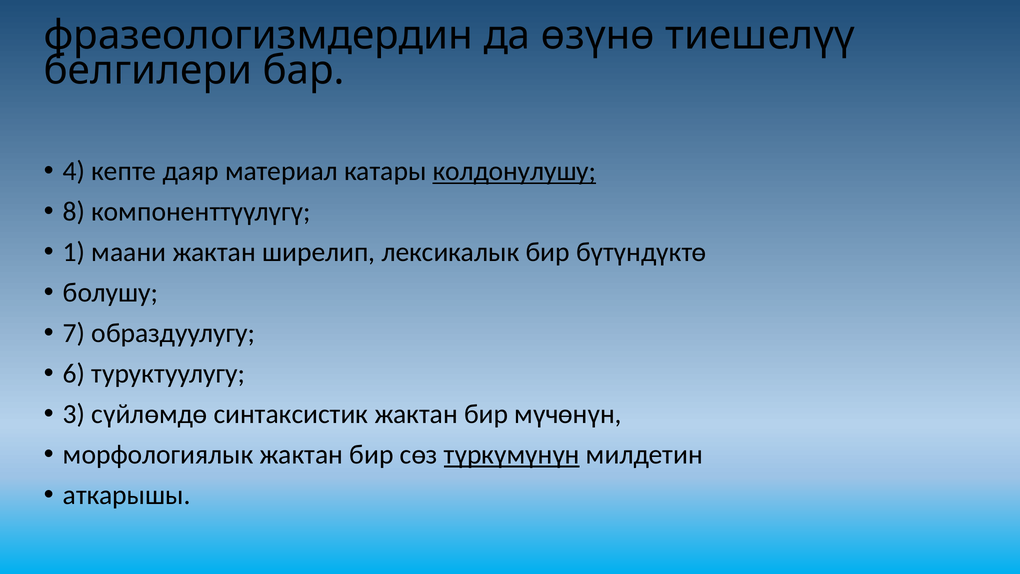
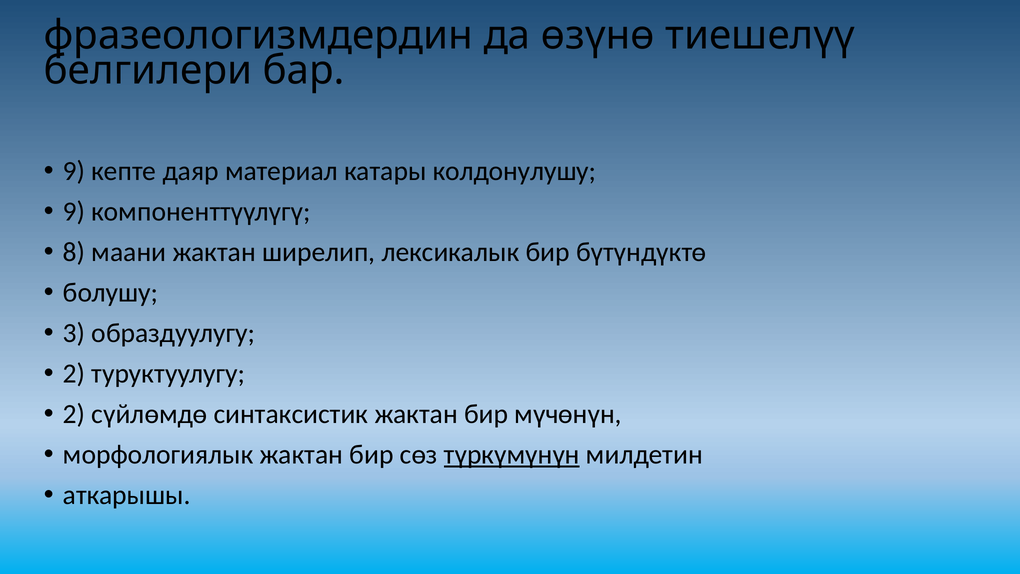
4 at (74, 171): 4 -> 9
колдонулушу underline: present -> none
8 at (74, 212): 8 -> 9
1: 1 -> 8
7: 7 -> 3
6 at (74, 374): 6 -> 2
3 at (74, 414): 3 -> 2
